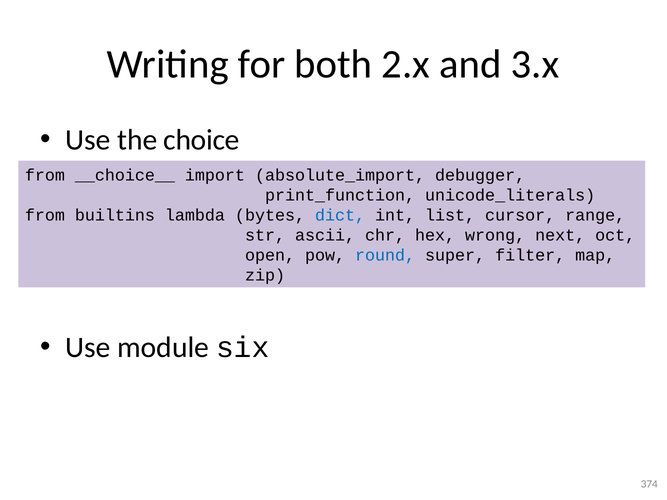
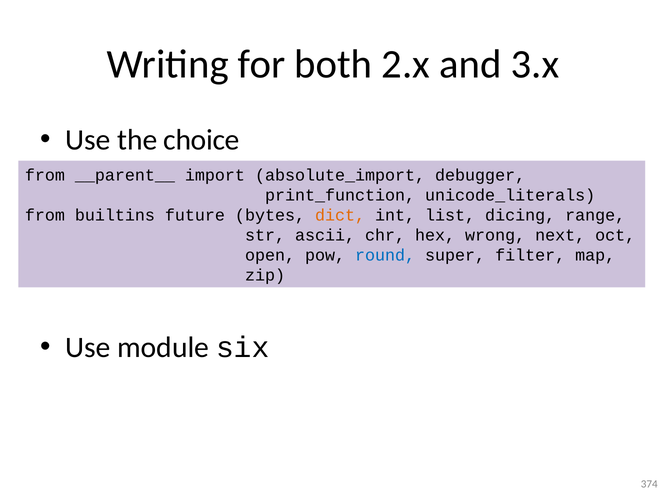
__choice__: __choice__ -> __parent__
lambda: lambda -> future
dict colour: blue -> orange
cursor: cursor -> dicing
